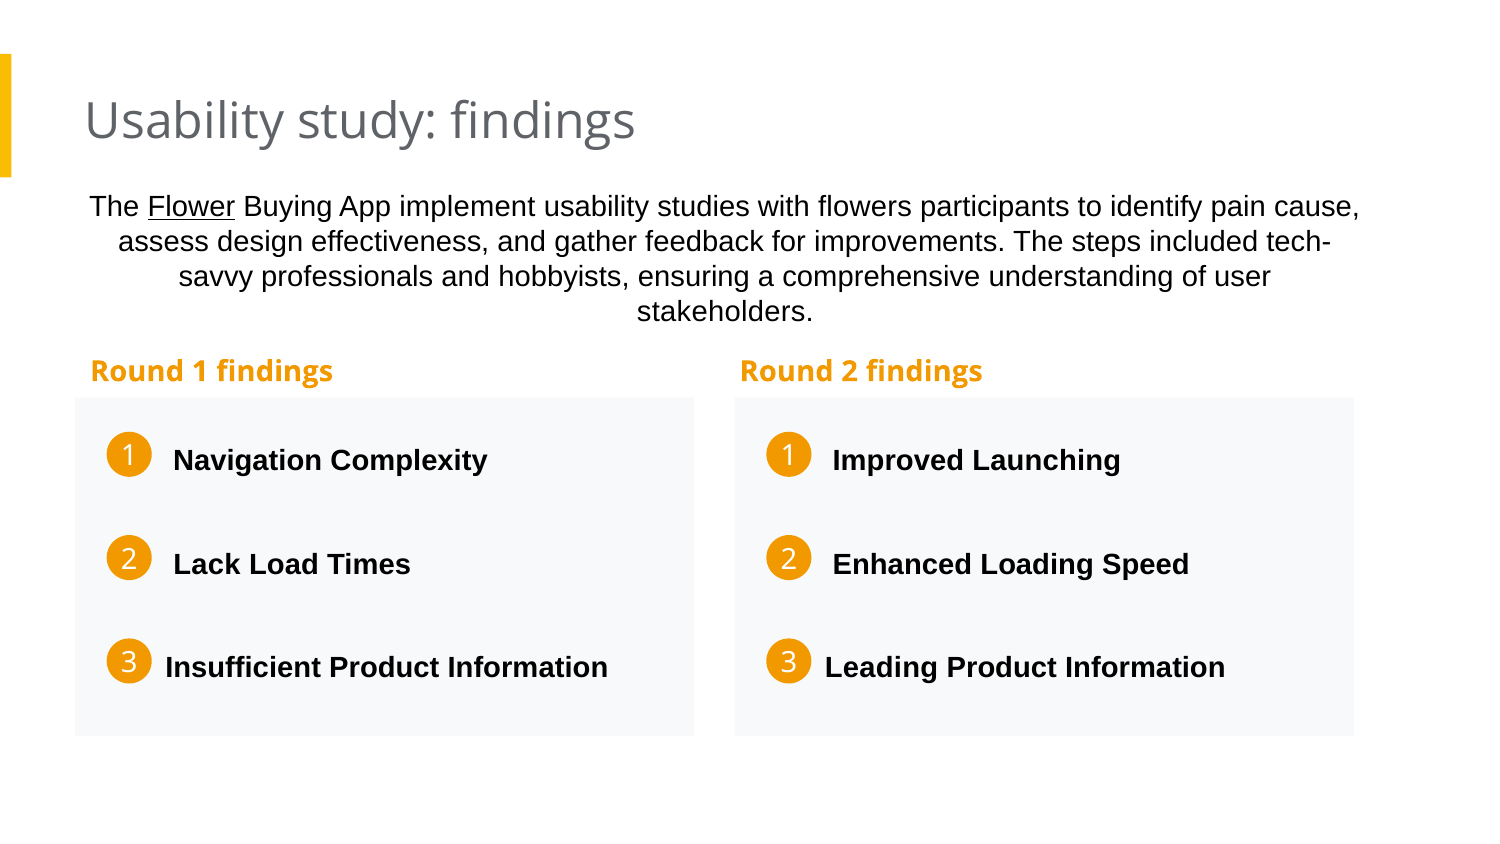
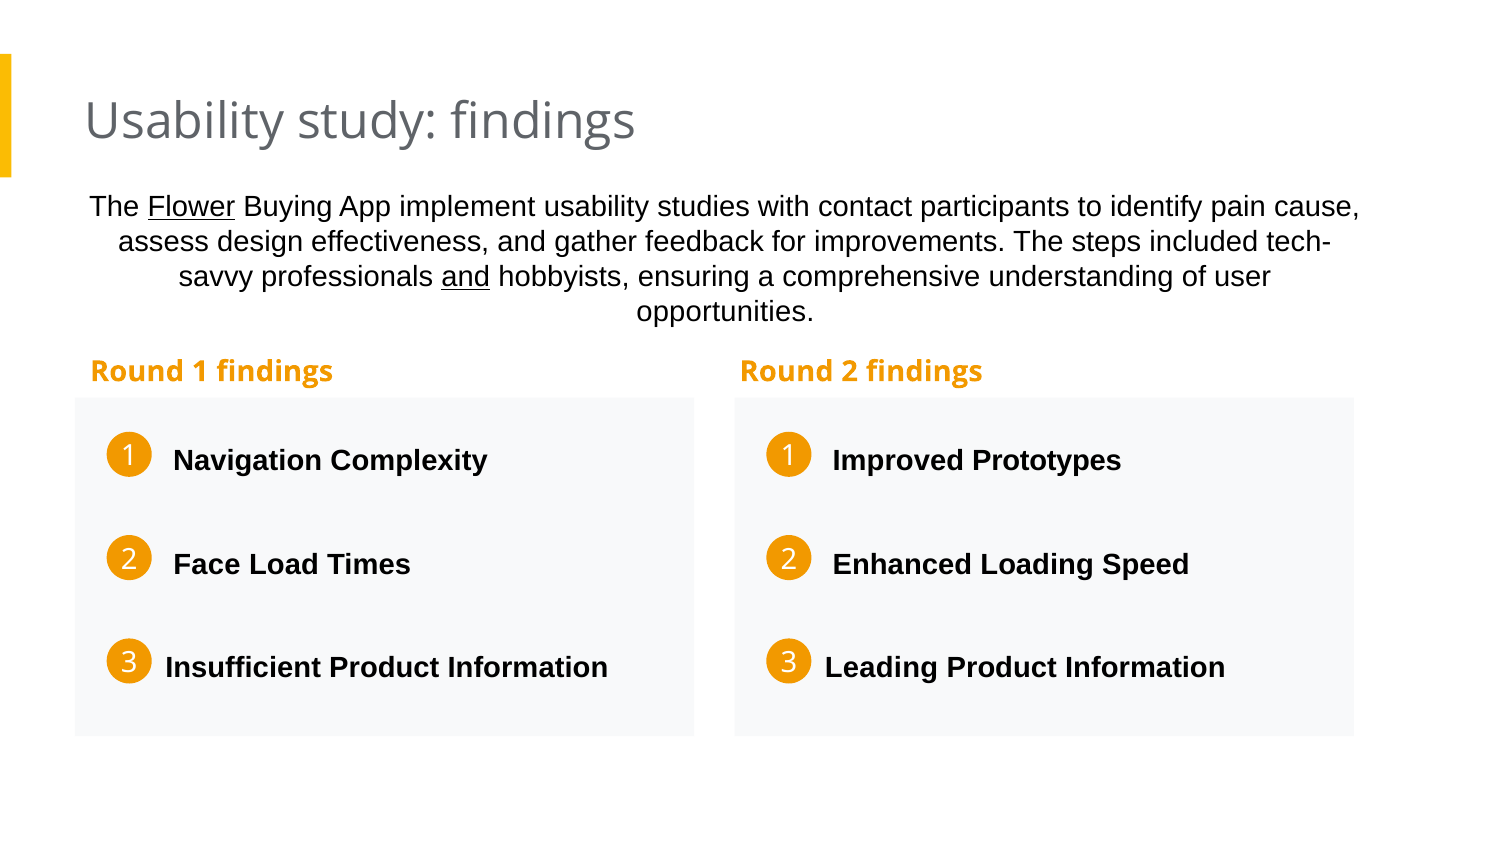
flowers: flowers -> contact
and at (466, 277) underline: none -> present
stakeholders: stakeholders -> opportunities
Launching: Launching -> Prototypes
Lack: Lack -> Face
